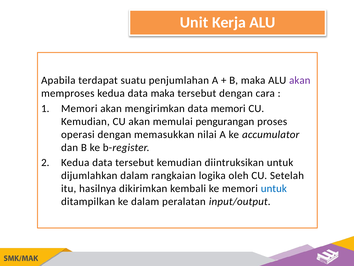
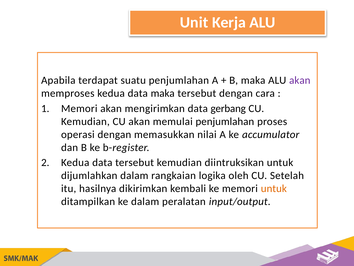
data memori: memori -> gerbang
memulai pengurangan: pengurangan -> penjumlahan
untuk at (274, 188) colour: blue -> orange
